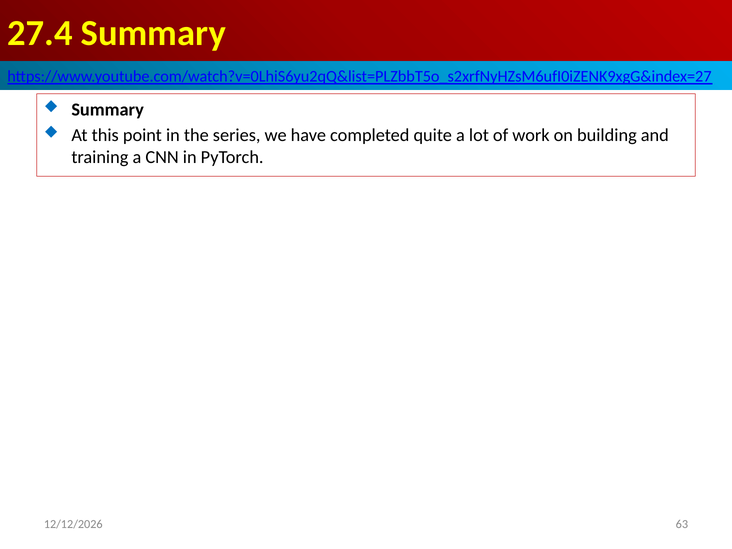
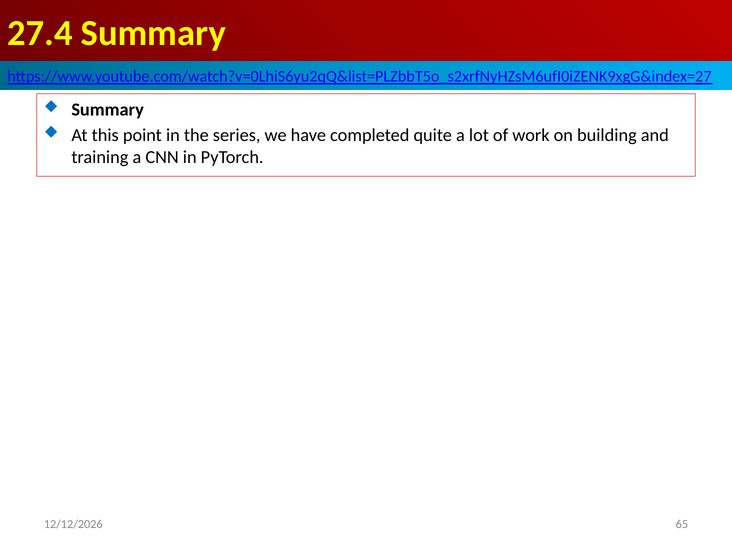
63: 63 -> 65
